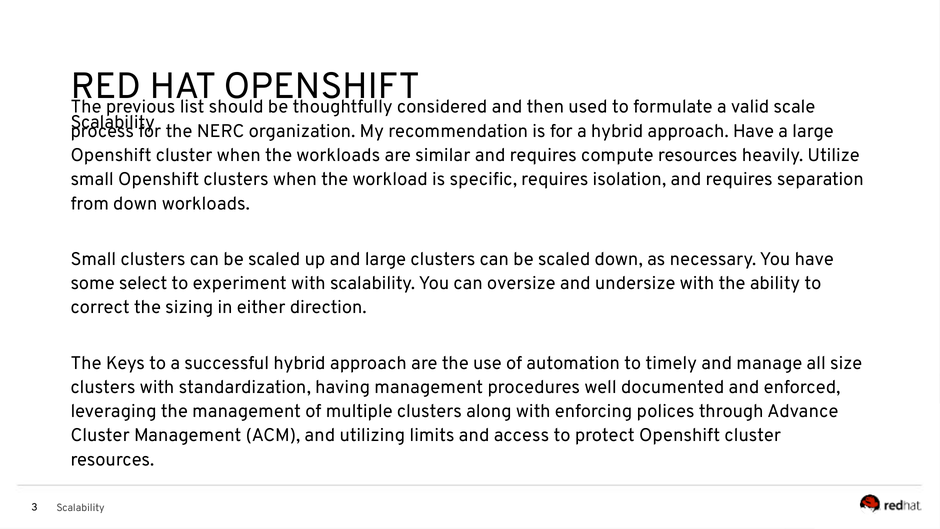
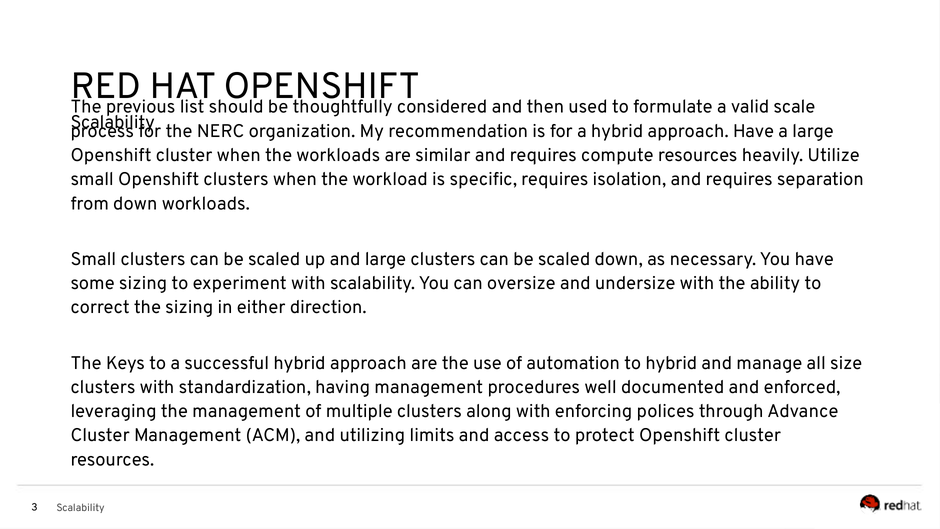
some select: select -> sizing
to timely: timely -> hybrid
